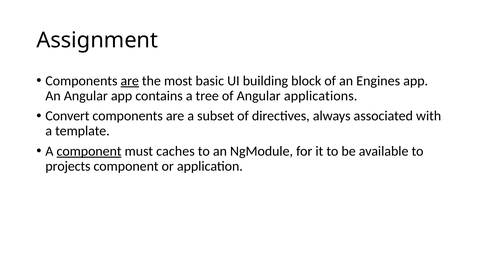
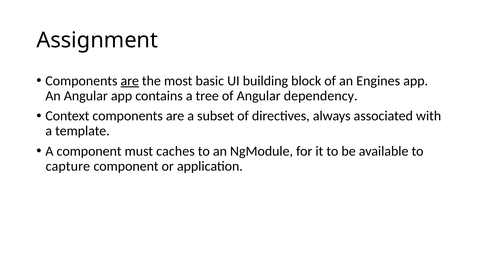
applications: applications -> dependency
Convert: Convert -> Context
component at (89, 151) underline: present -> none
projects: projects -> capture
